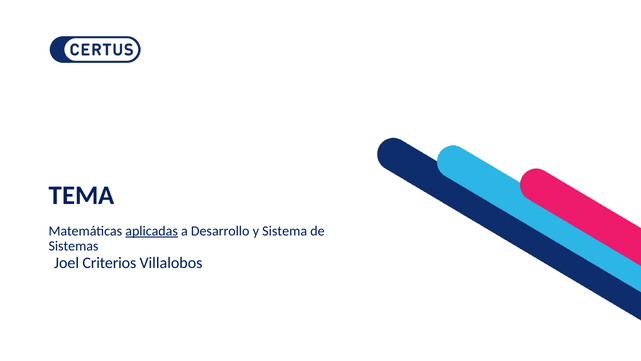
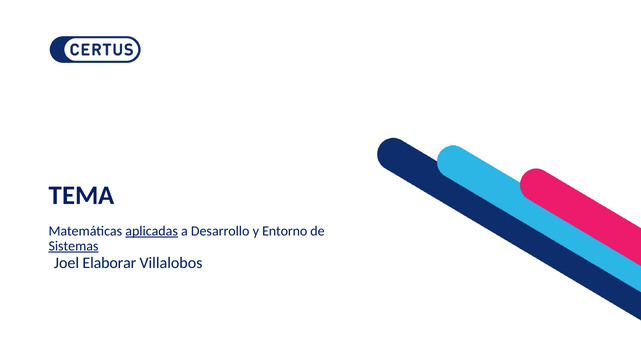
Sistema: Sistema -> Entorno
Sistemas underline: none -> present
Criterios: Criterios -> Elaborar
